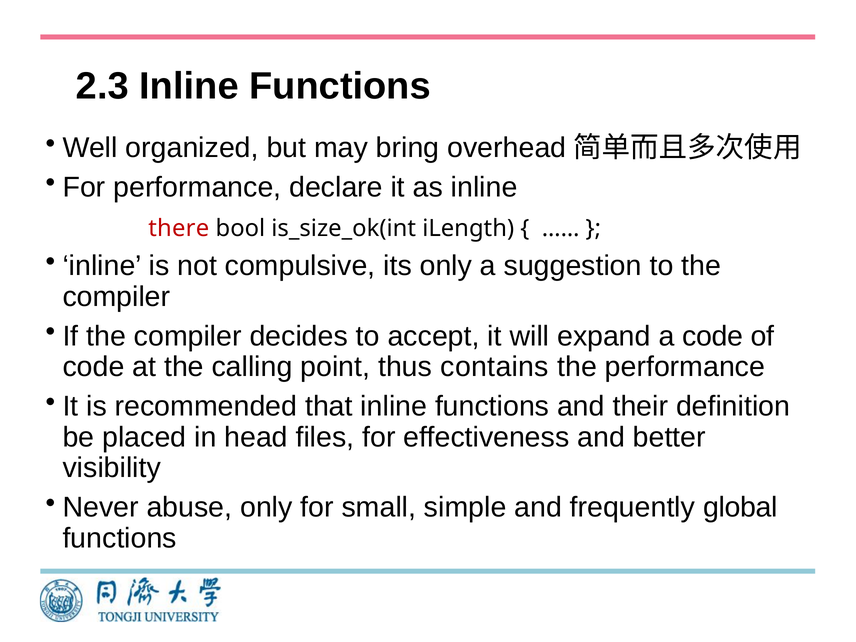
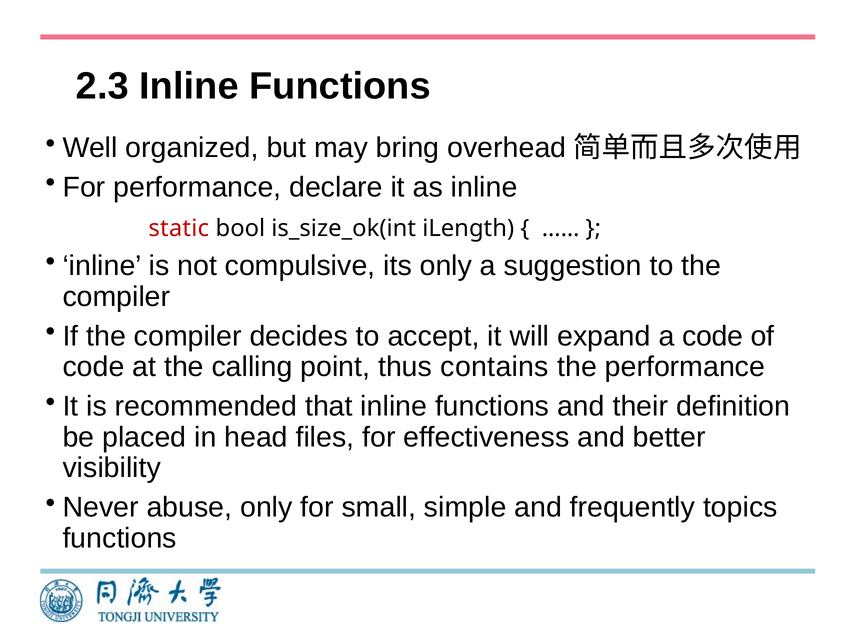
there: there -> static
global: global -> topics
